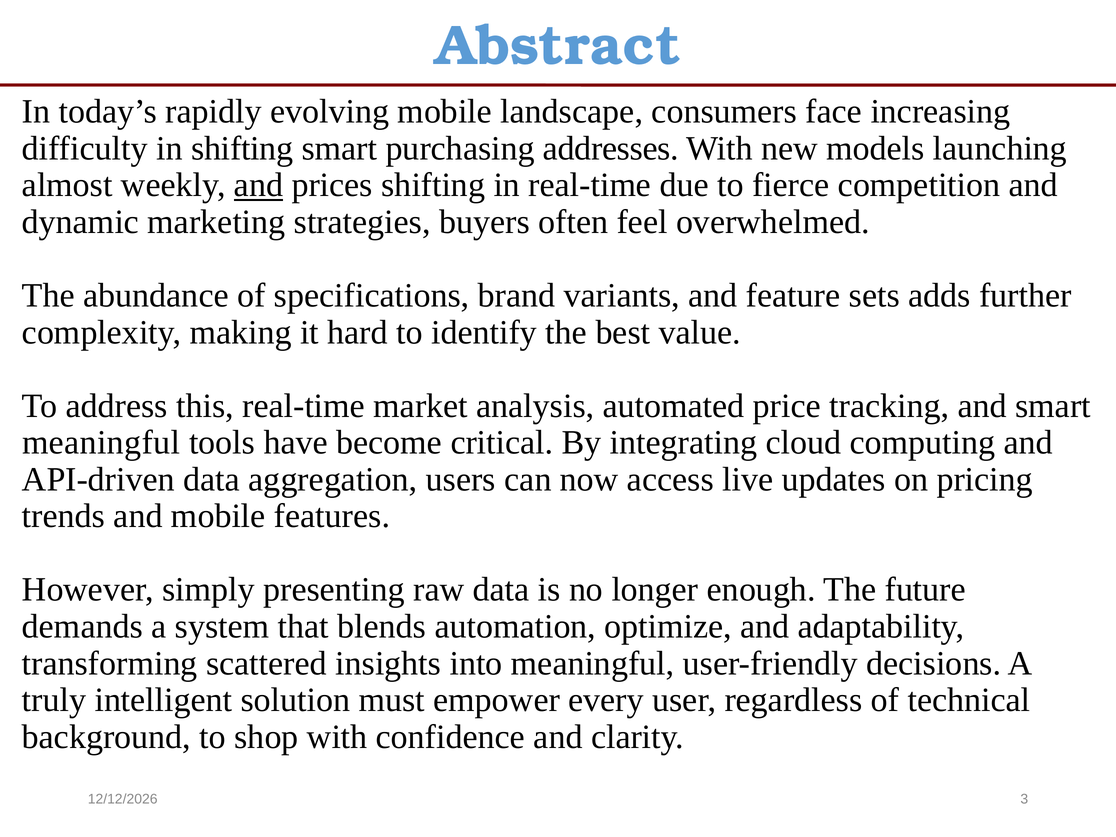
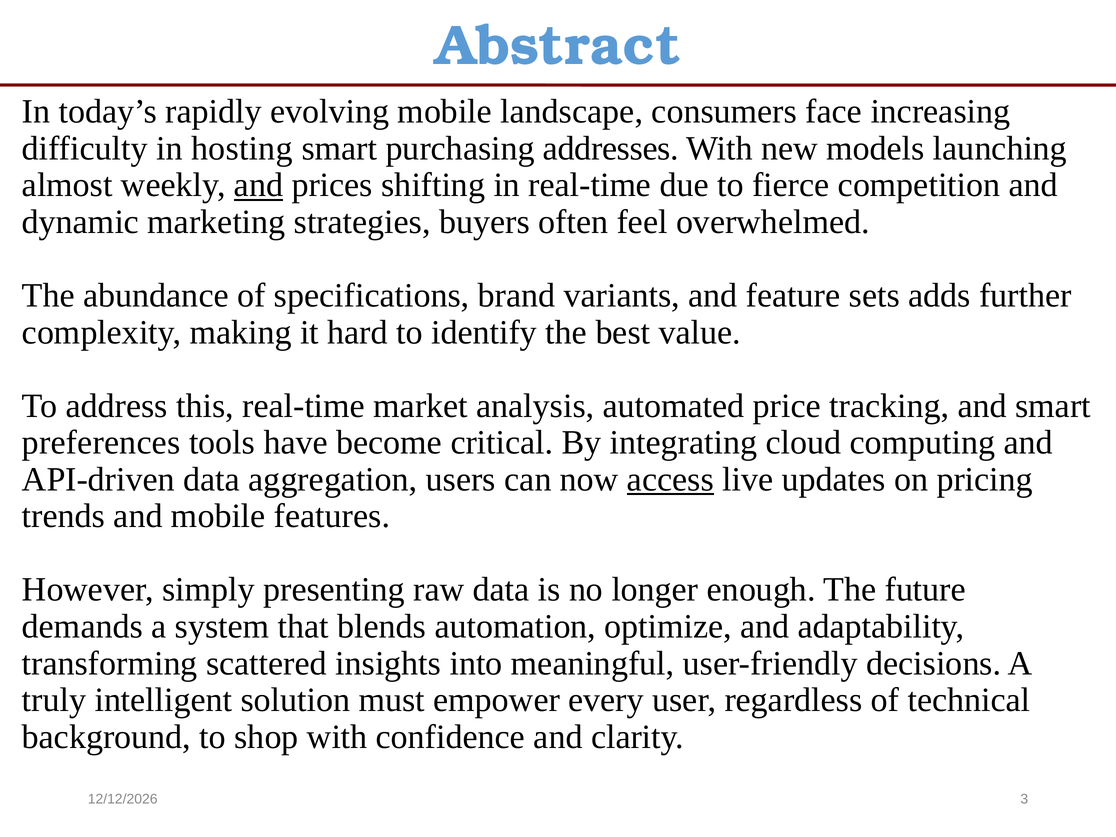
in shifting: shifting -> hosting
meaningful at (101, 443): meaningful -> preferences
access underline: none -> present
